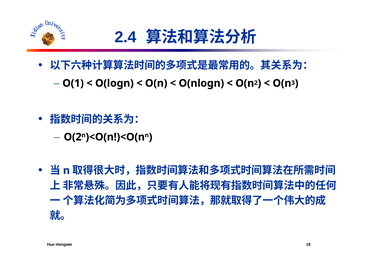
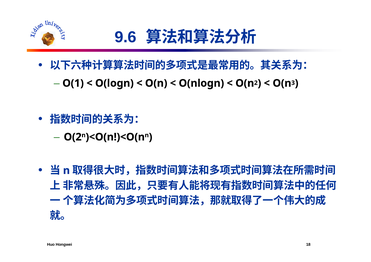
2.4: 2.4 -> 9.6
